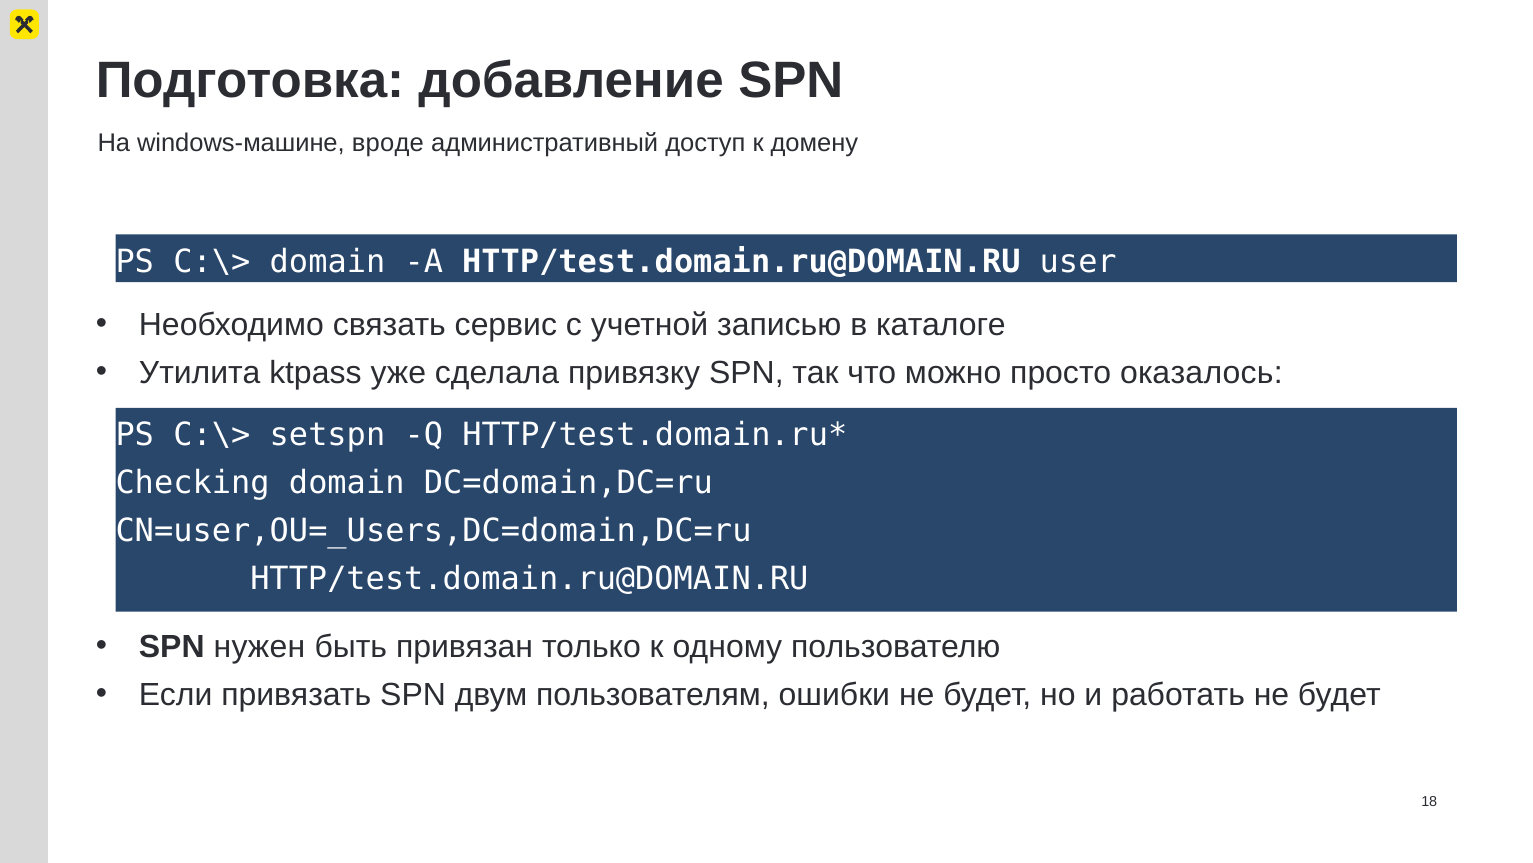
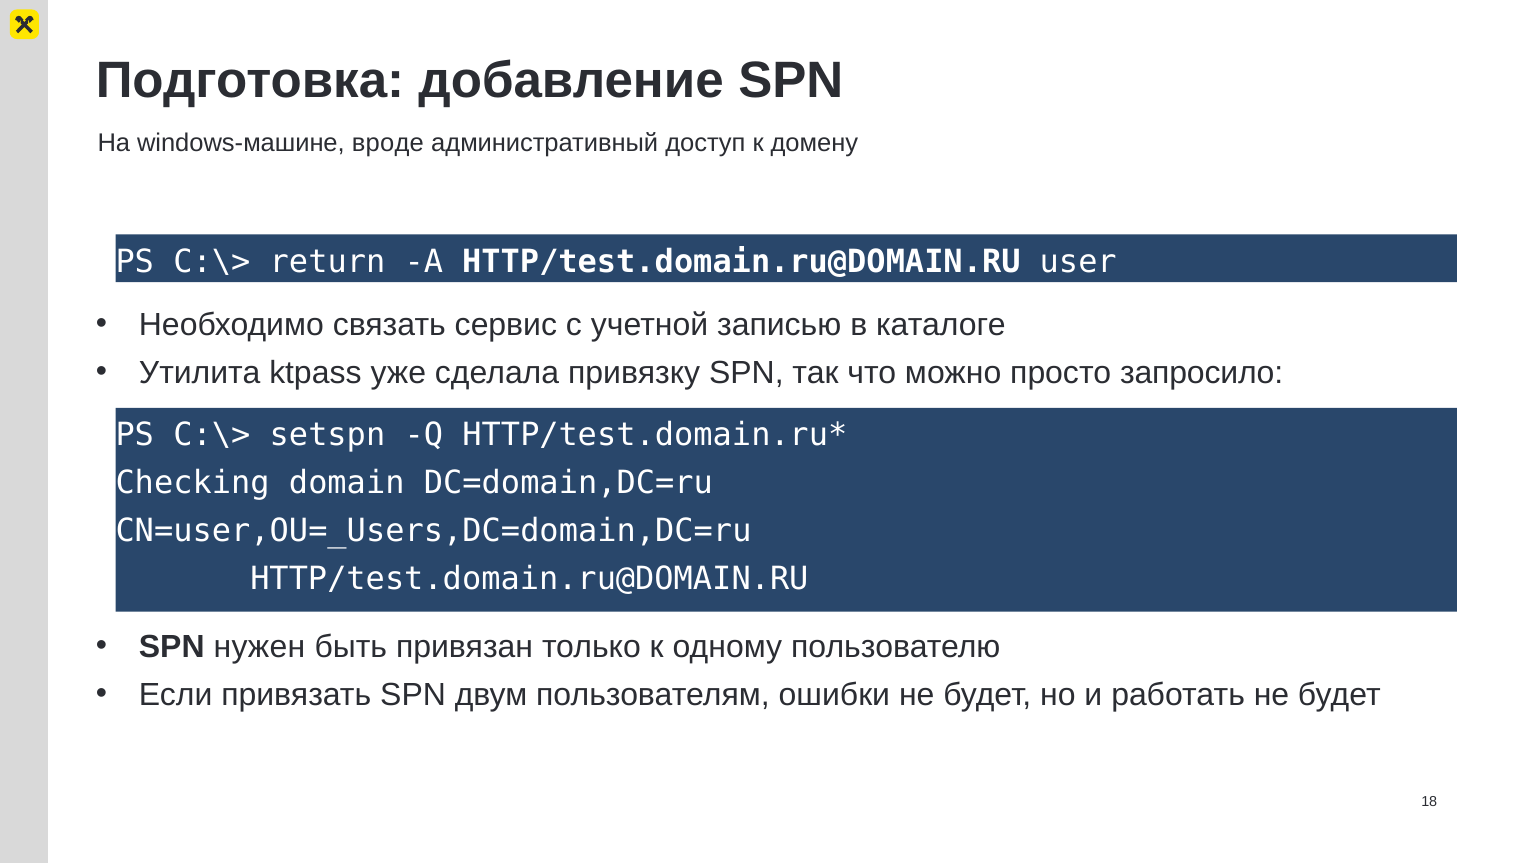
C:\> domain: domain -> return
оказалось: оказалось -> запросило
